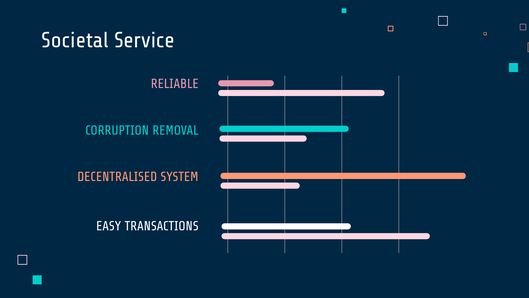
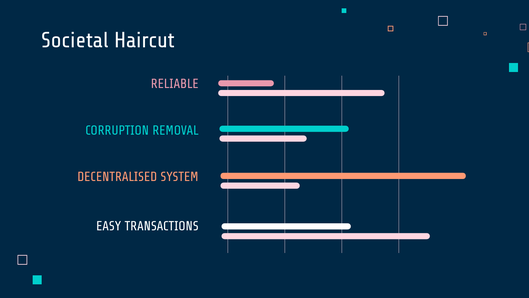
Service: Service -> Haircut
